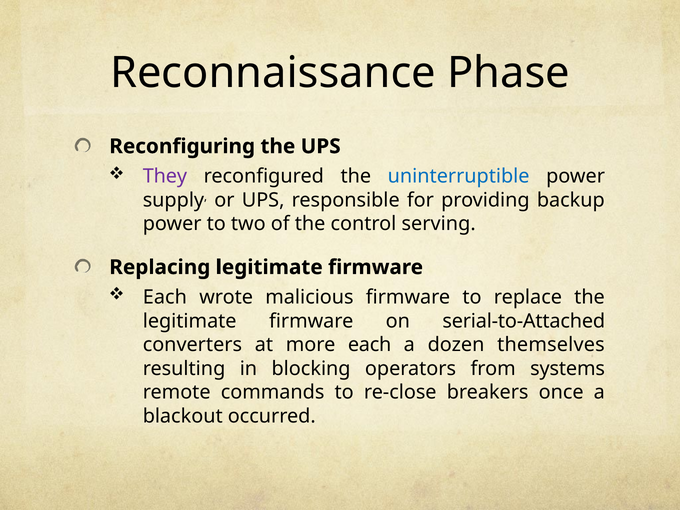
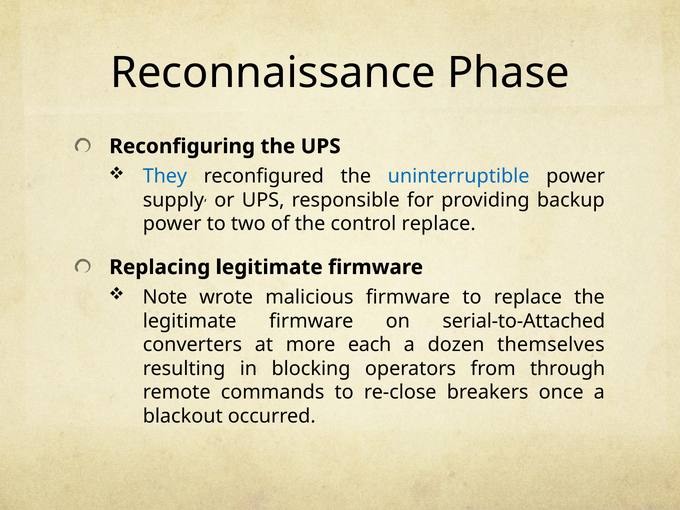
They colour: purple -> blue
control serving: serving -> replace
Each at (165, 297): Each -> Note
systems: systems -> through
